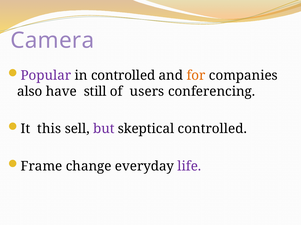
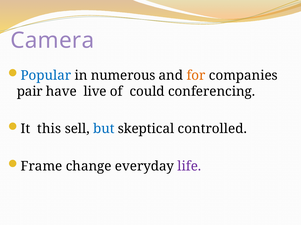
Popular colour: purple -> blue
in controlled: controlled -> numerous
also: also -> pair
still: still -> live
users: users -> could
but colour: purple -> blue
